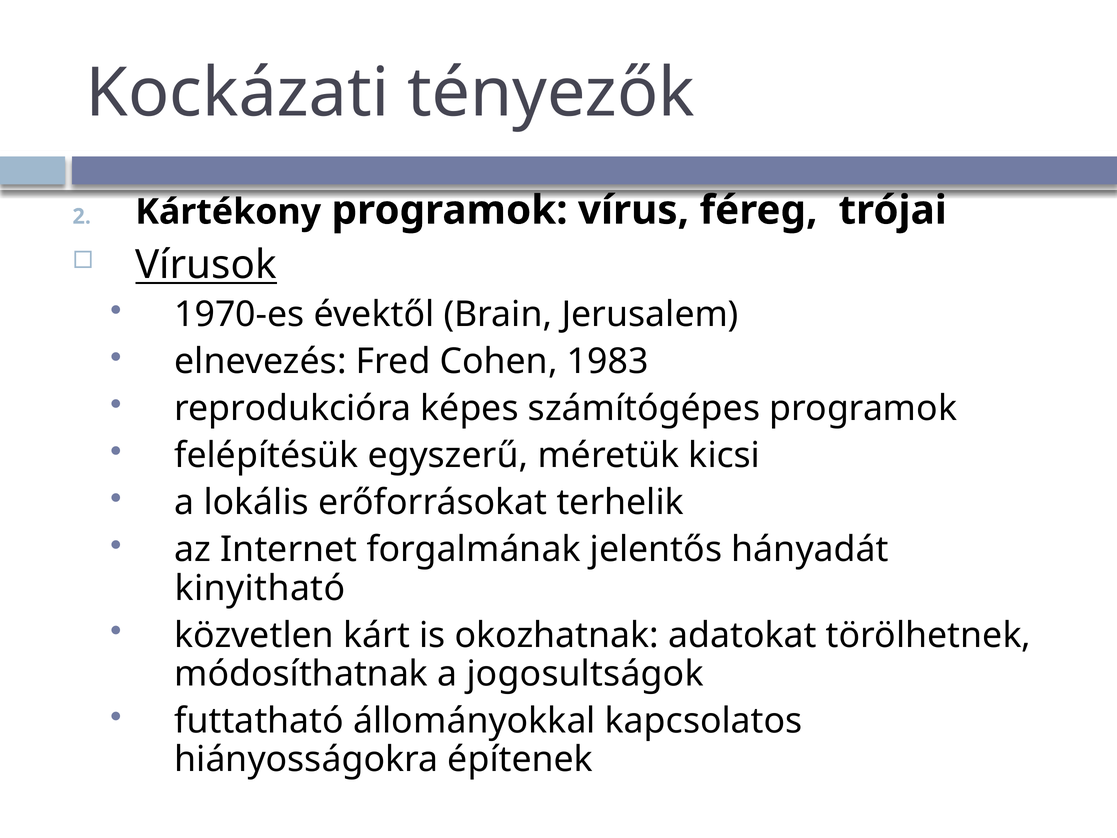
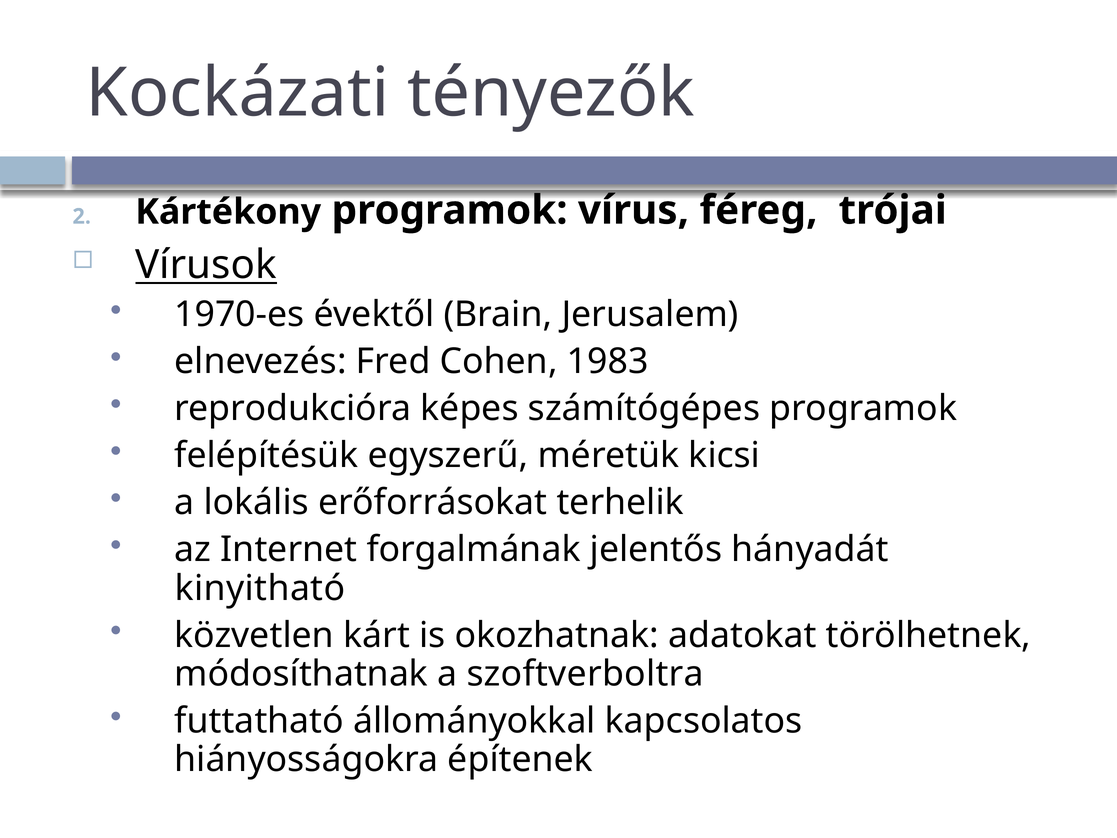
jogosultságok: jogosultságok -> szoftverboltra
